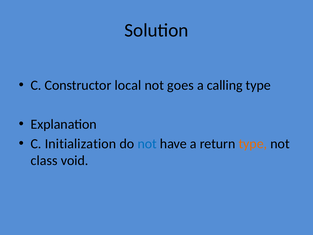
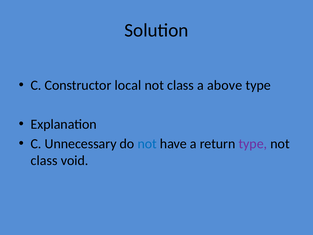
goes at (180, 85): goes -> class
calling: calling -> above
Initialization: Initialization -> Unnecessary
type at (253, 144) colour: orange -> purple
